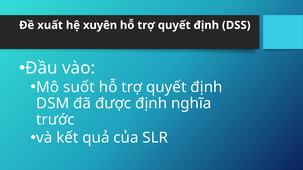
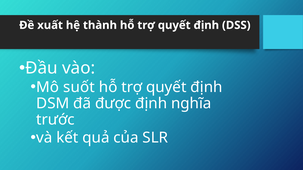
xuyên: xuyên -> thành
